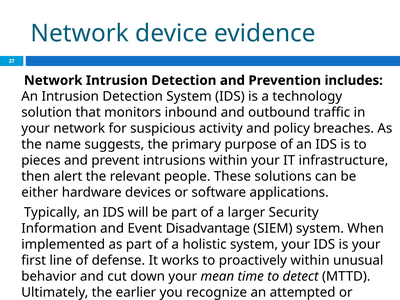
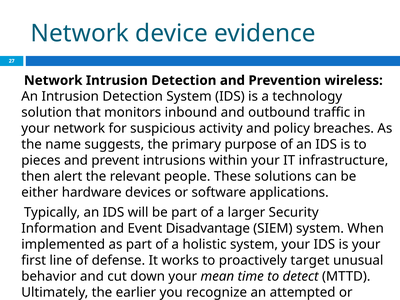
includes: includes -> wireless
proactively within: within -> target
